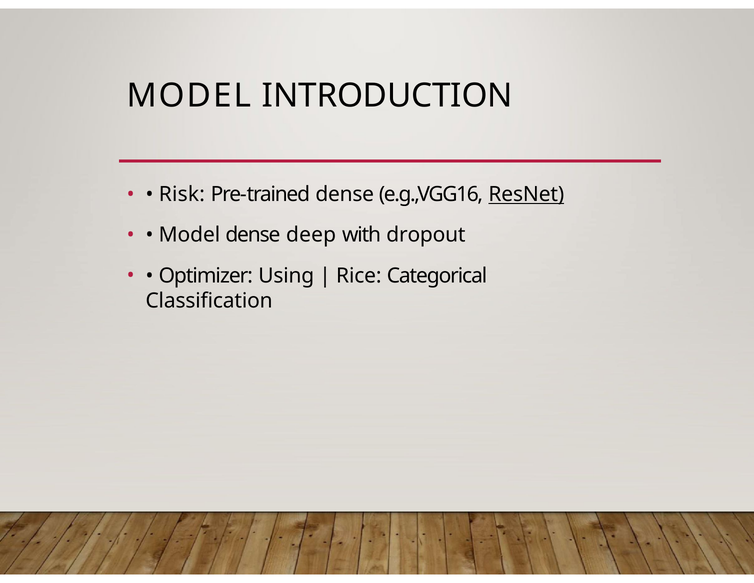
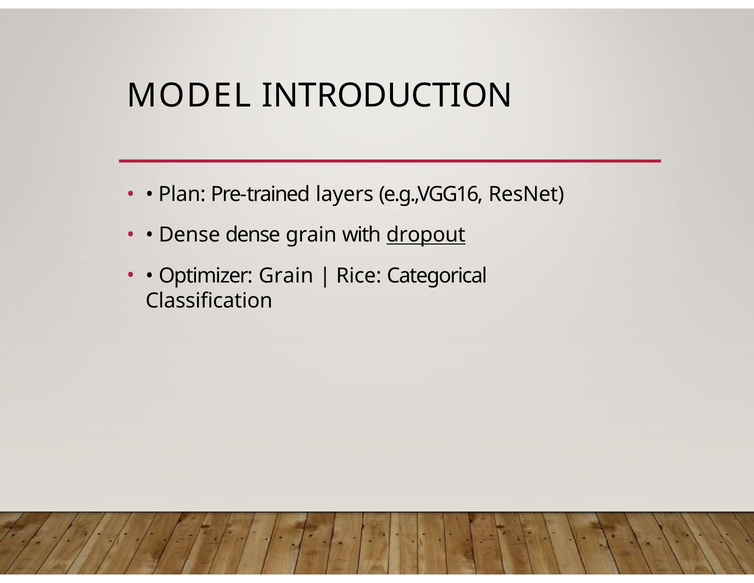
Risk: Risk -> Plan
Pre-trained dense: dense -> layers
ResNet underline: present -> none
Model at (189, 235): Model -> Dense
dense deep: deep -> grain
dropout underline: none -> present
Optimizer Using: Using -> Grain
